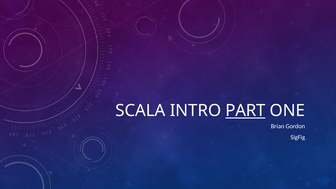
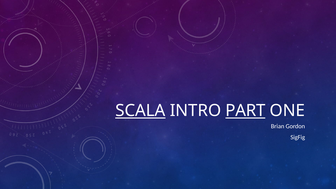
SCALA underline: none -> present
